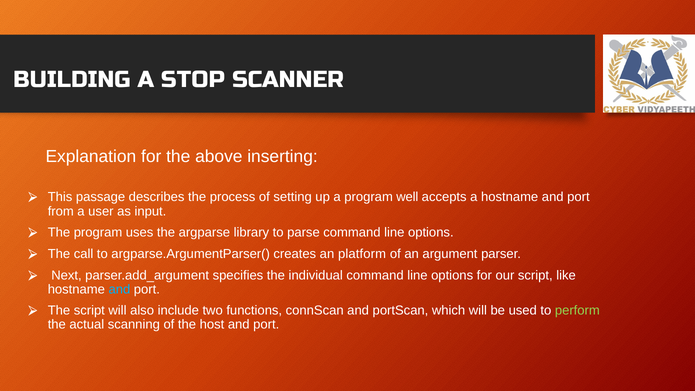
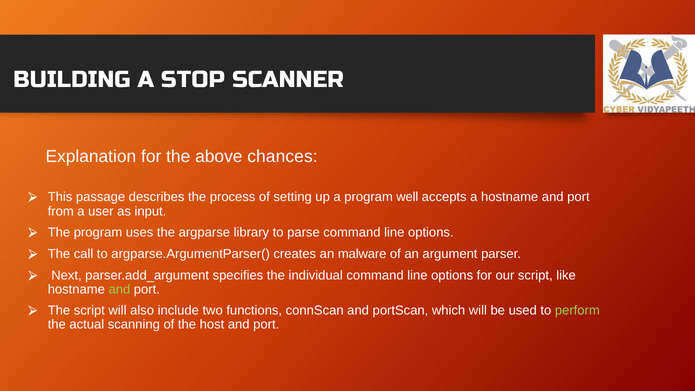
inserting: inserting -> chances
platform: platform -> malware
and at (119, 289) colour: light blue -> light green
